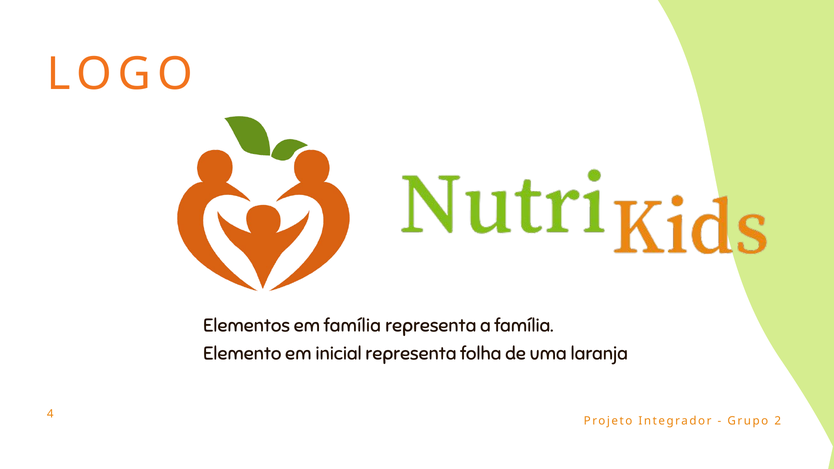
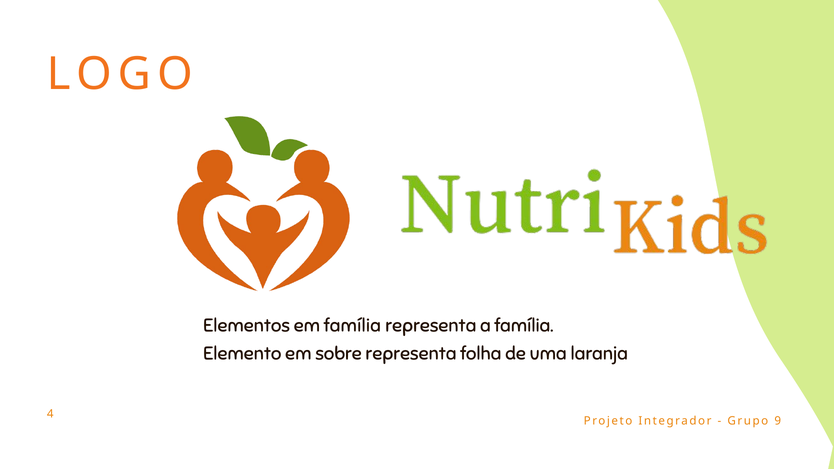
inicial: inicial -> sobre
2: 2 -> 9
